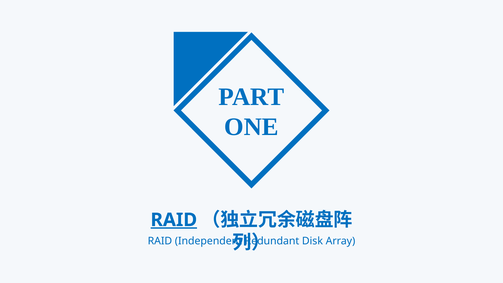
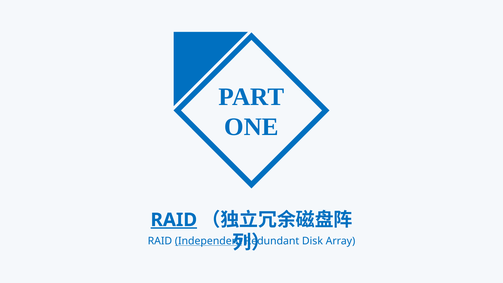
Independent underline: none -> present
